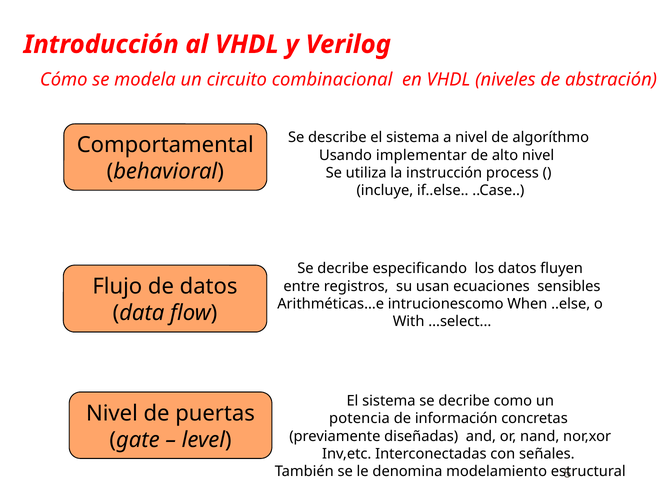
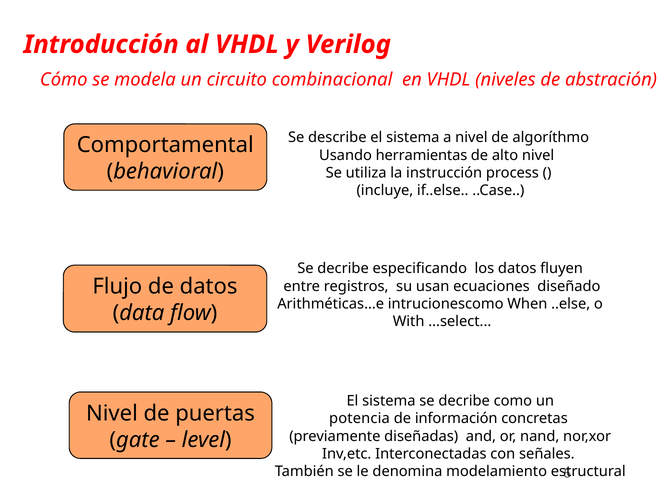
implementar: implementar -> herramientas
sensibles: sensibles -> diseñado
